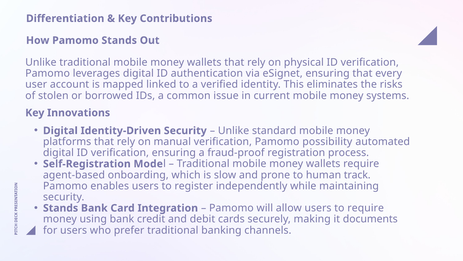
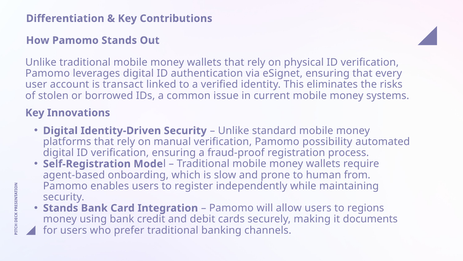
mapped: mapped -> transact
track: track -> from
to require: require -> regions
